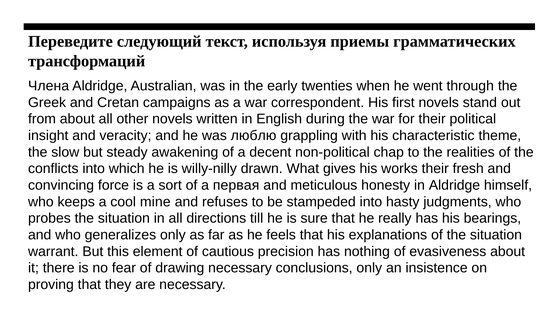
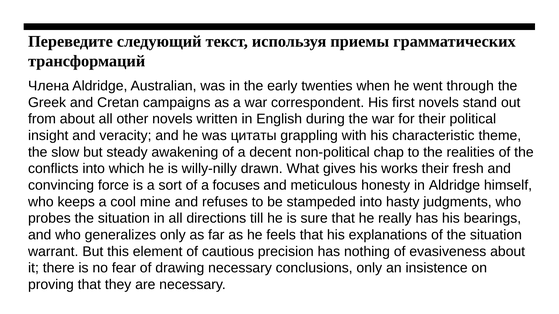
люблю: люблю -> цитаты
первая: первая -> focuses
